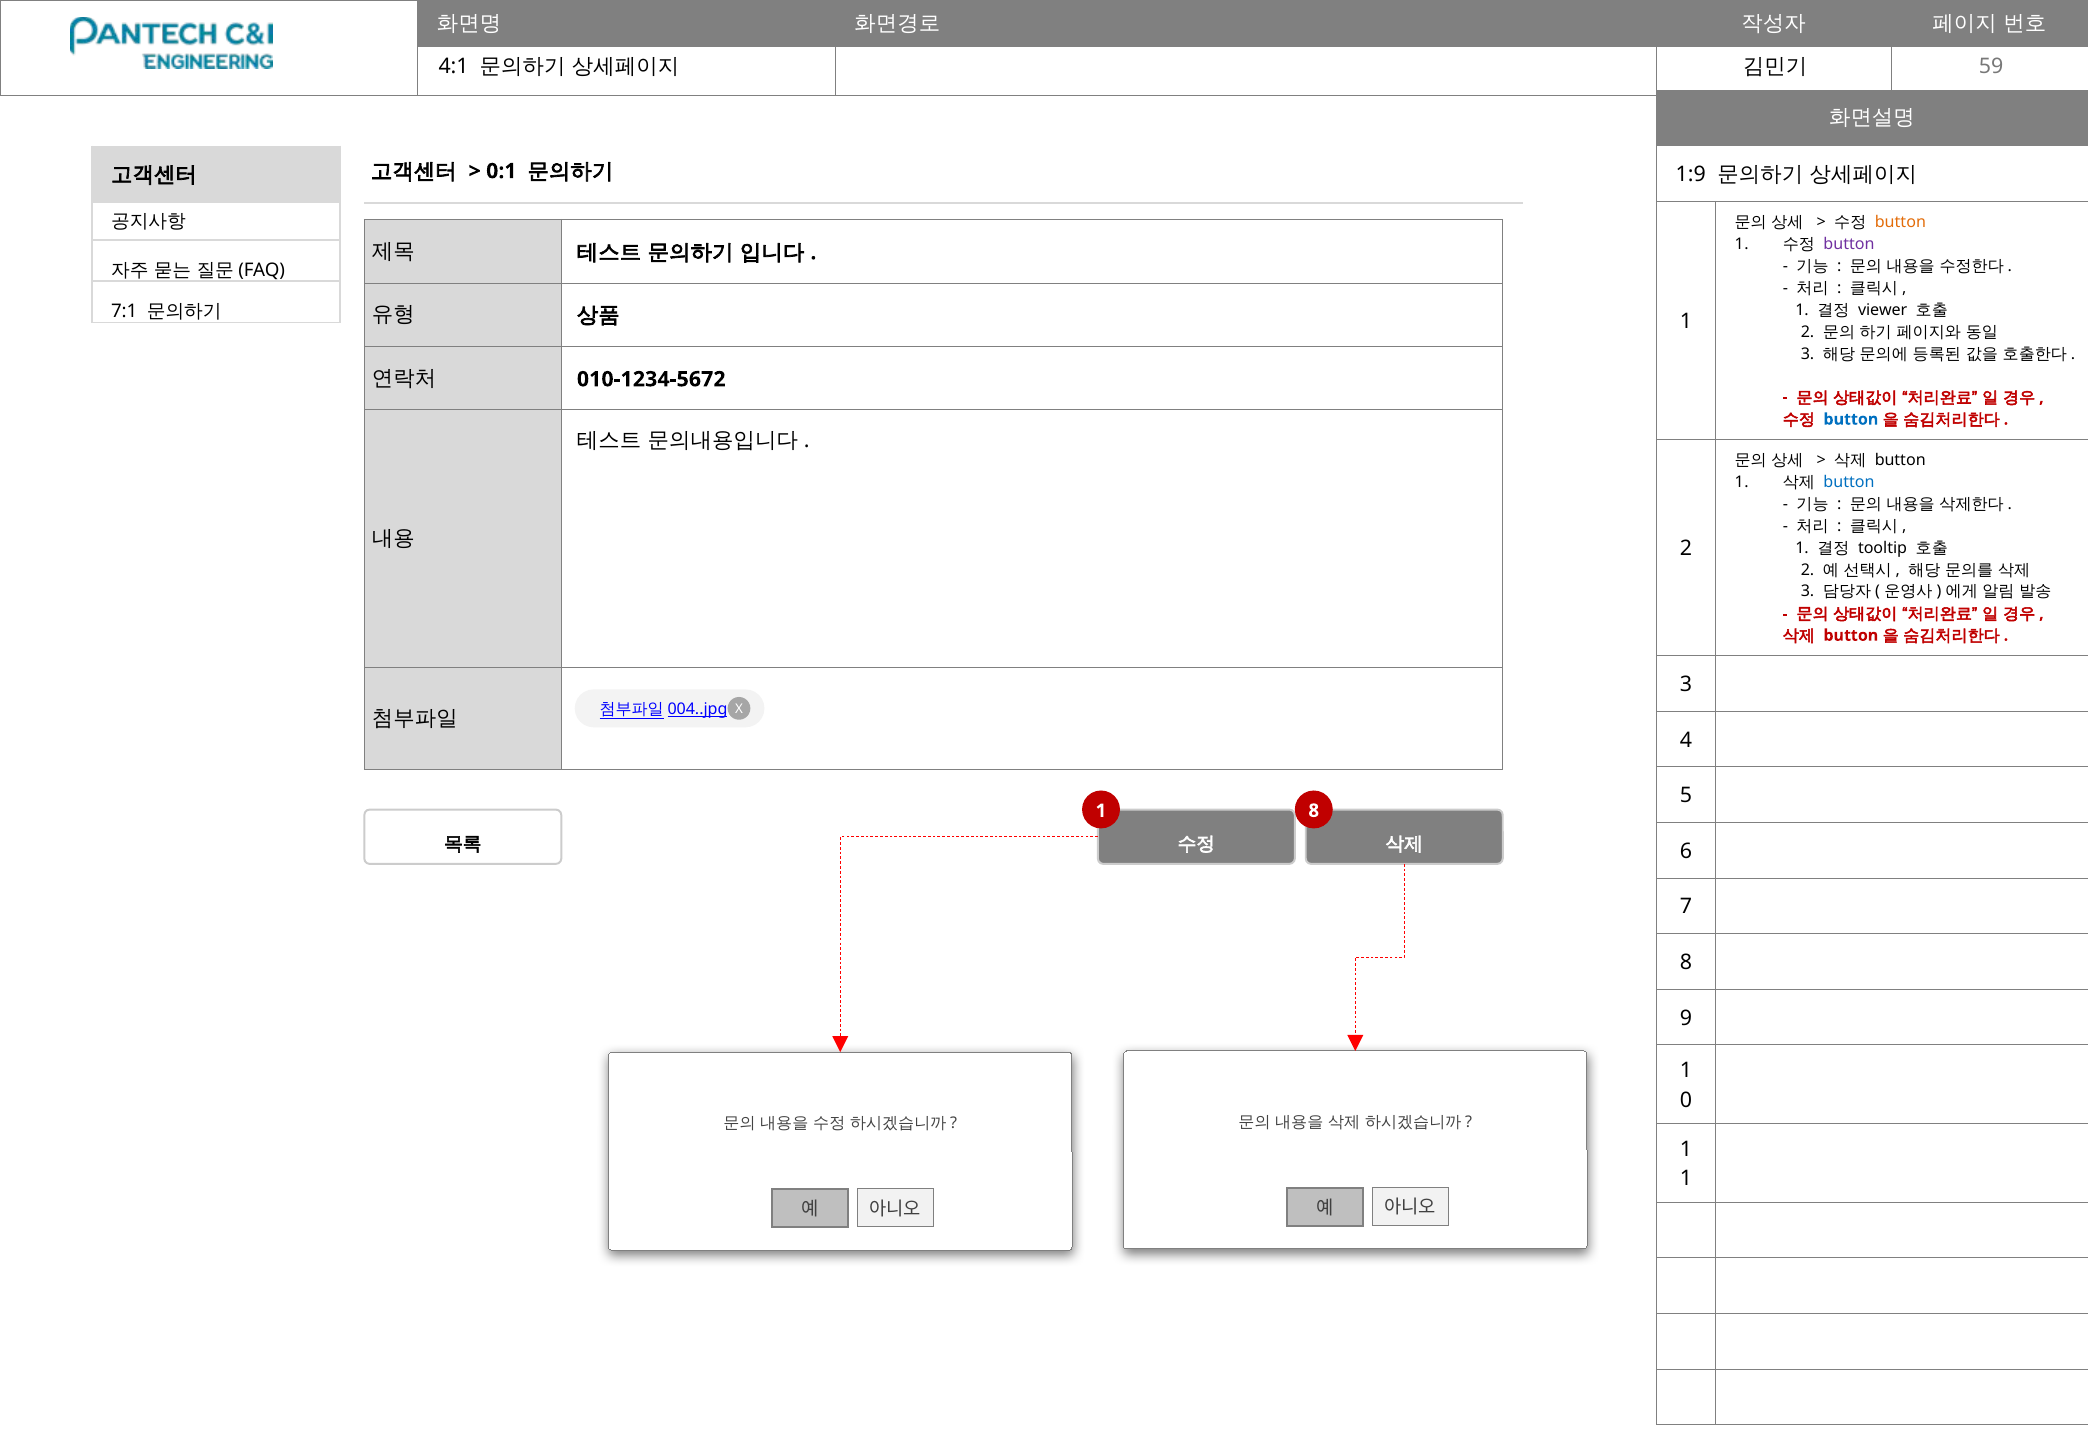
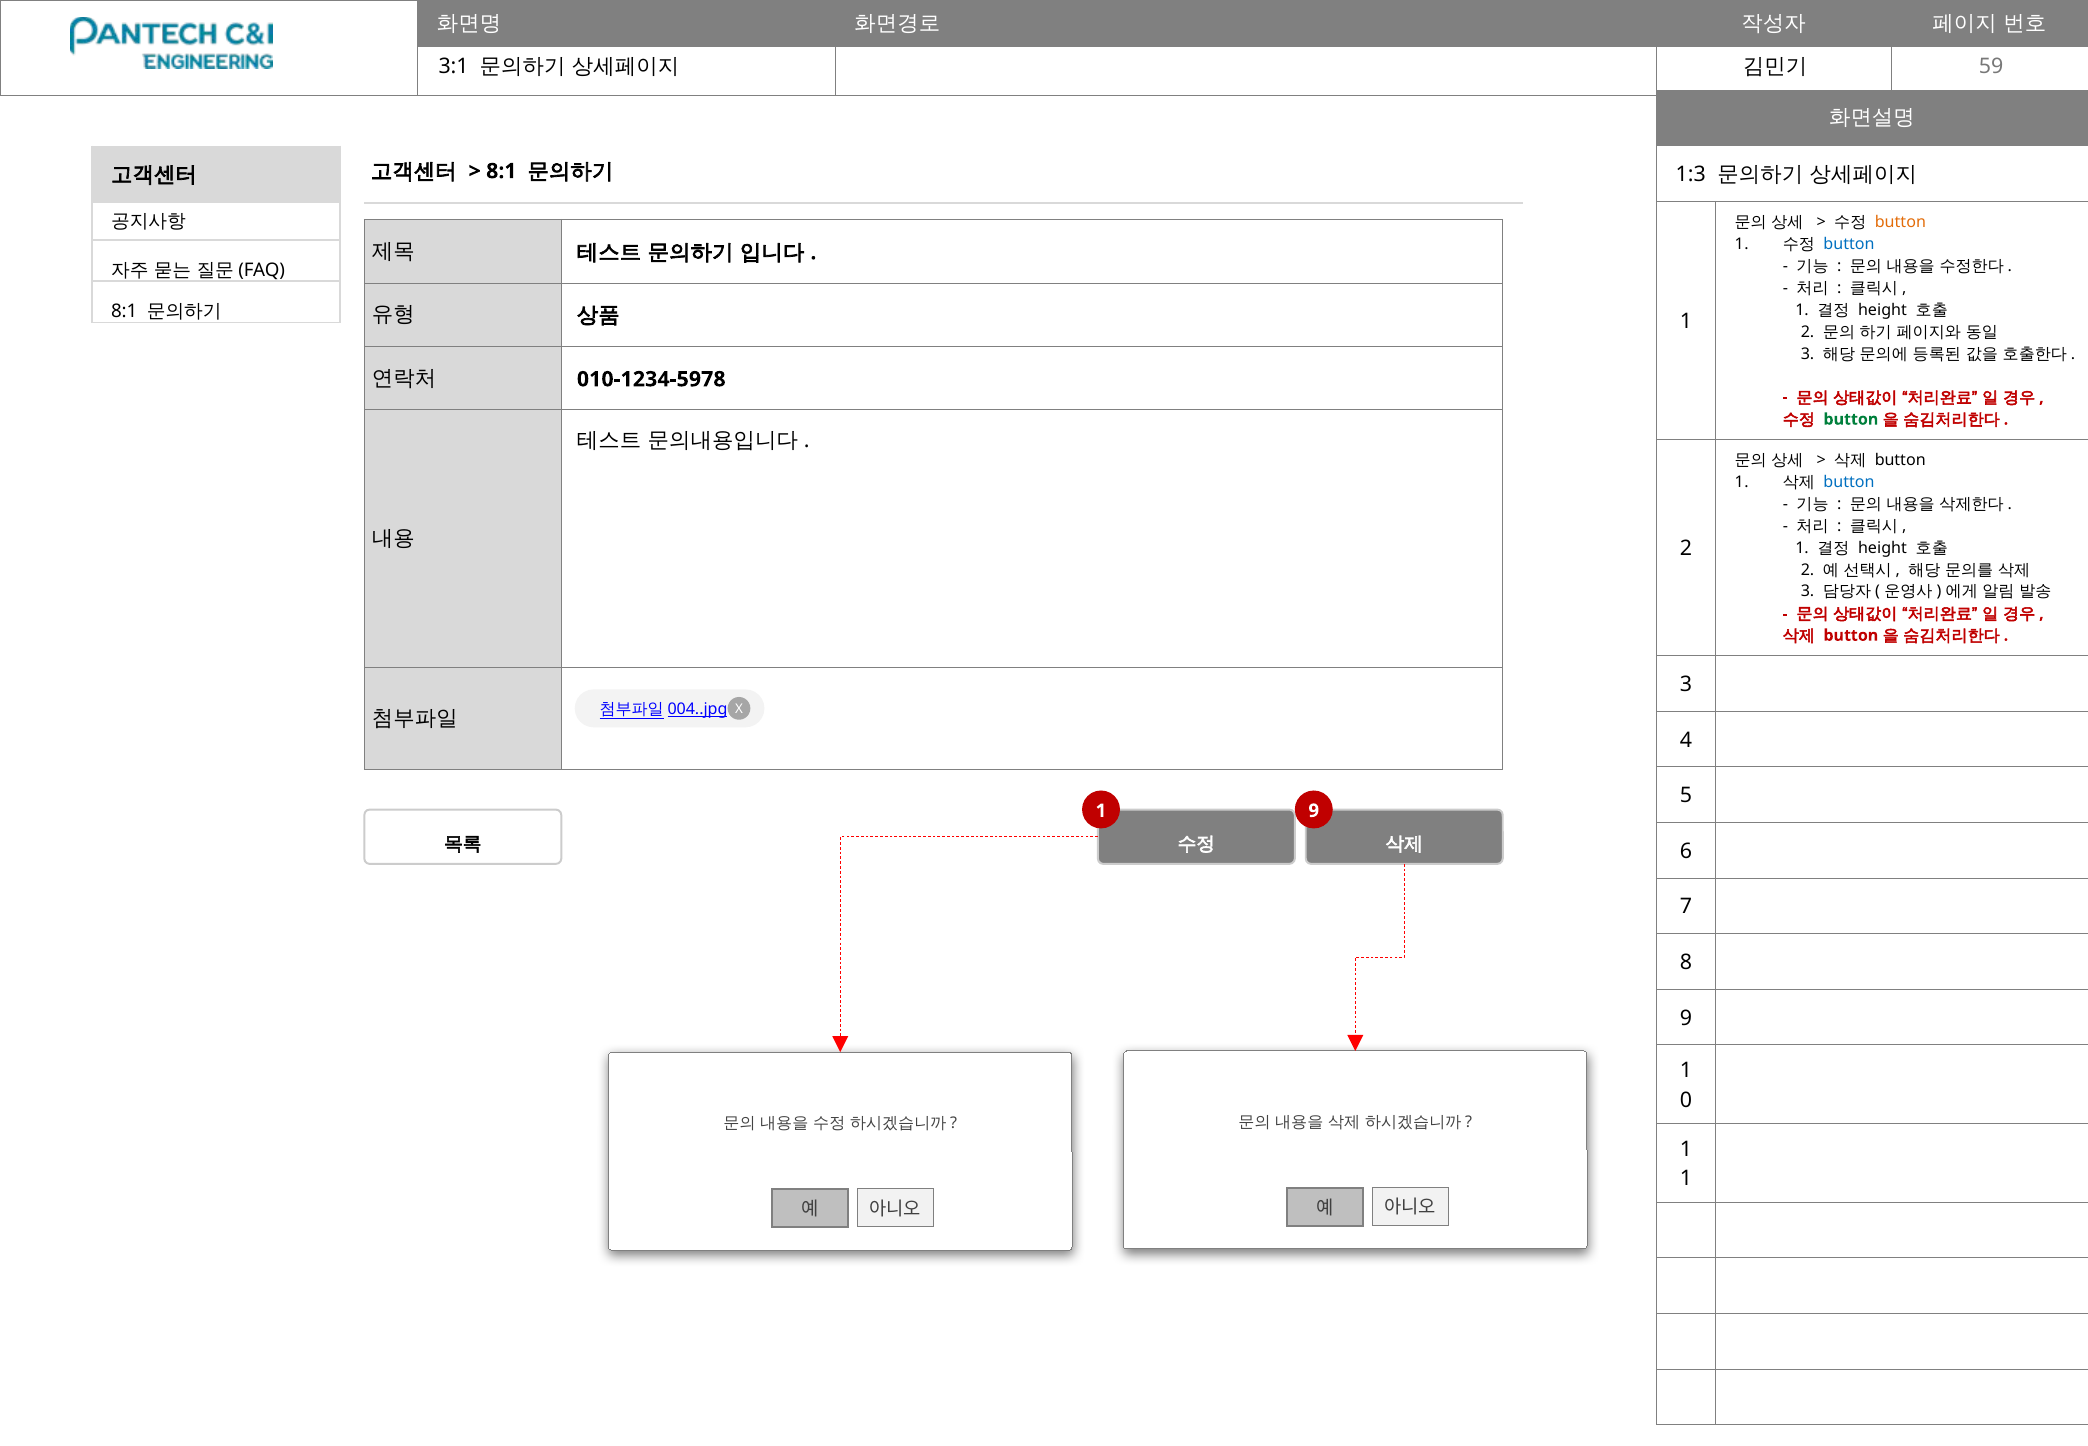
4:1: 4:1 -> 3:1
0:1 at (501, 171): 0:1 -> 8:1
1:9: 1:9 -> 1:3
button at (1849, 244) colour: purple -> blue
viewer at (1883, 310): viewer -> height
7:1 at (124, 311): 7:1 -> 8:1
010-1234-5672: 010-1234-5672 -> 010-1234-5978
button at (1851, 419) colour: blue -> green
tooltip at (1883, 548): tooltip -> height
1 8: 8 -> 9
